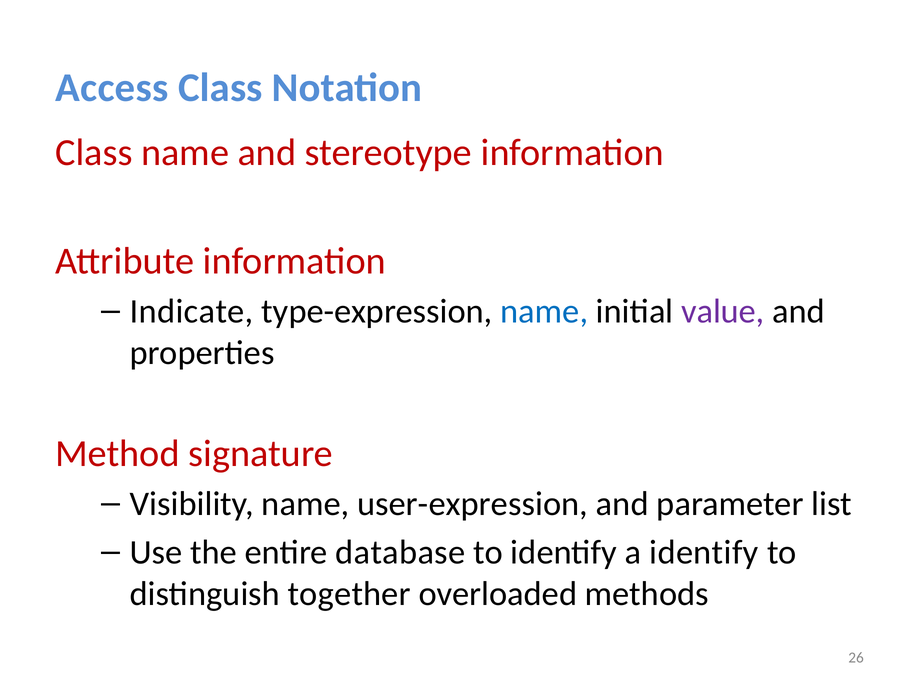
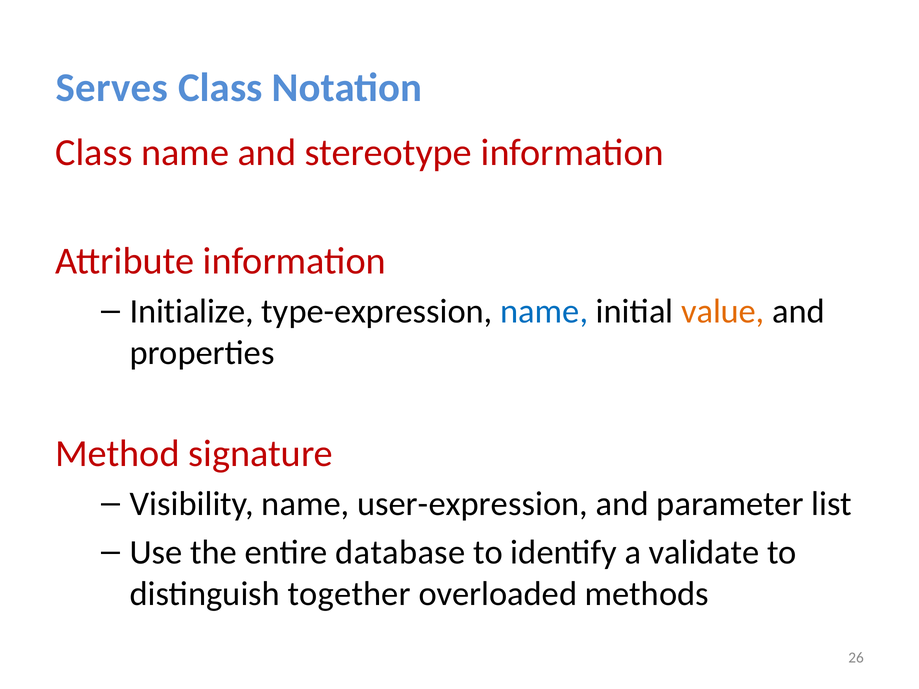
Access: Access -> Serves
Indicate: Indicate -> Initialize
value colour: purple -> orange
a identify: identify -> validate
